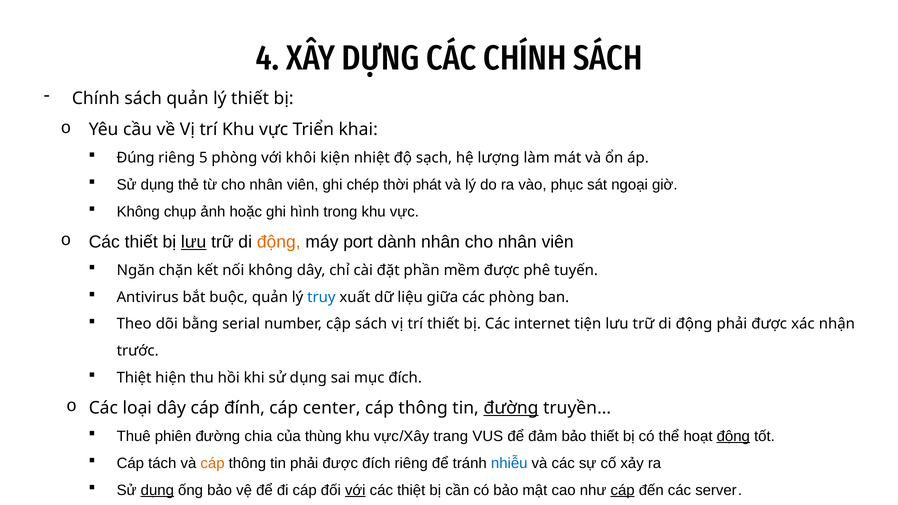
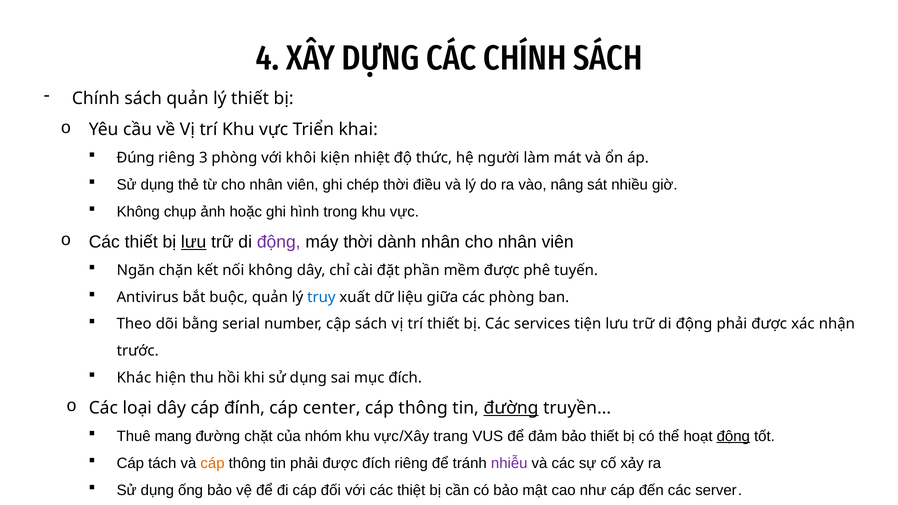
5: 5 -> 3
sạch: sạch -> thức
lượng: lượng -> người
phát: phát -> điều
phục: phục -> nâng
ngoại: ngoại -> nhiều
động at (279, 242) colour: orange -> purple
máy port: port -> thời
internet: internet -> services
Thiệt at (134, 378): Thiệt -> Khác
phiên: phiên -> mang
chia: chia -> chặt
thùng: thùng -> nhóm
nhiễu colour: blue -> purple
dụng at (157, 490) underline: present -> none
với at (355, 490) underline: present -> none
cáp at (623, 490) underline: present -> none
